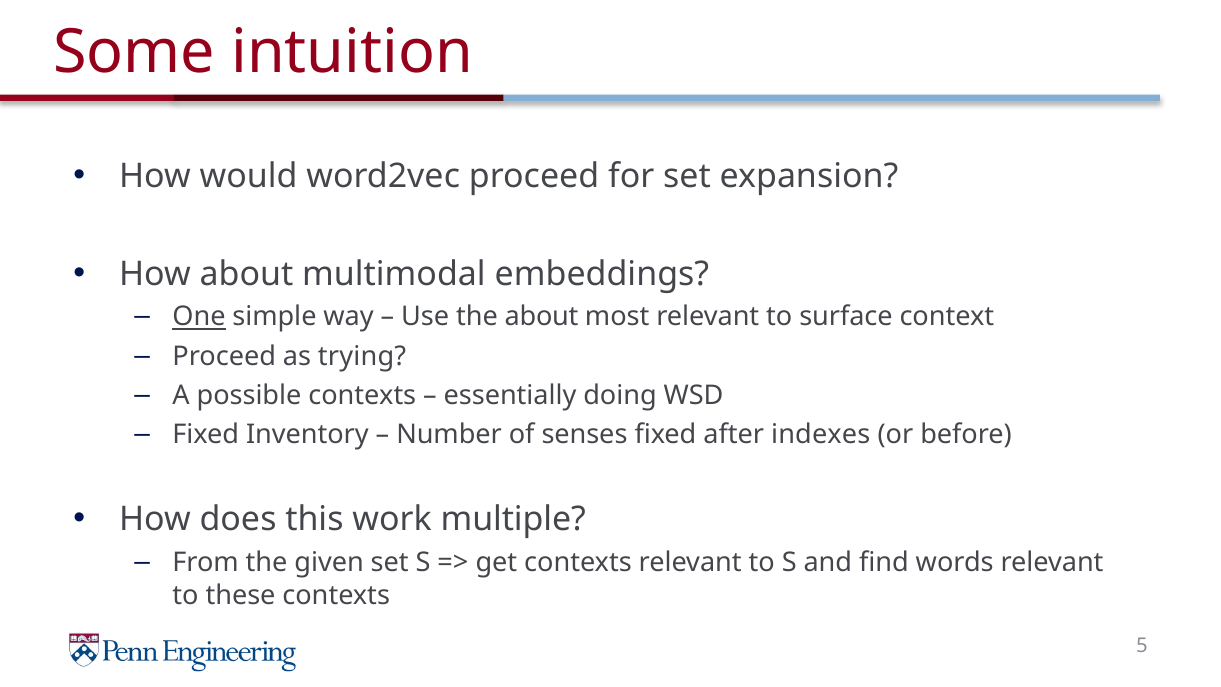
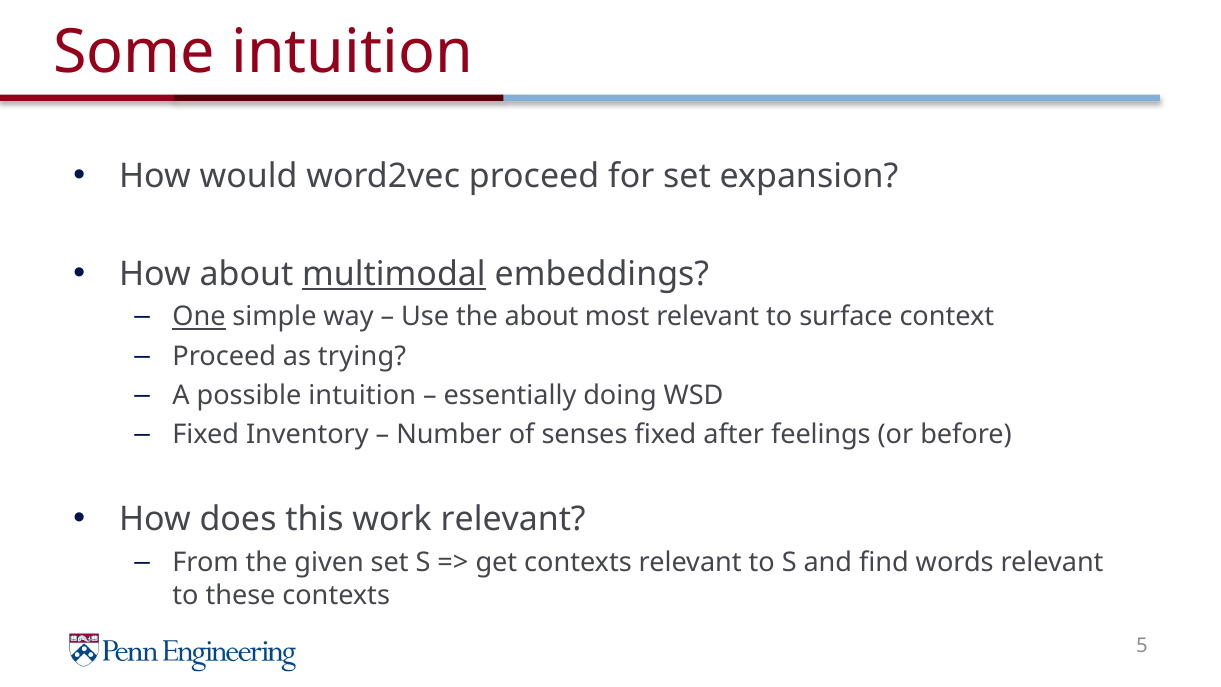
multimodal underline: none -> present
possible contexts: contexts -> intuition
indexes: indexes -> feelings
work multiple: multiple -> relevant
